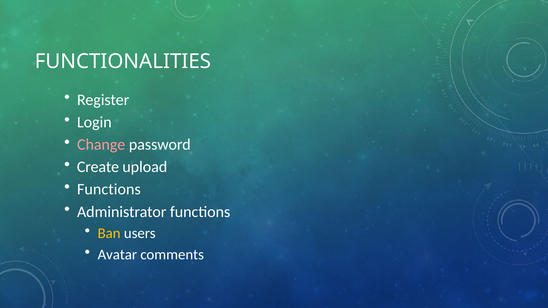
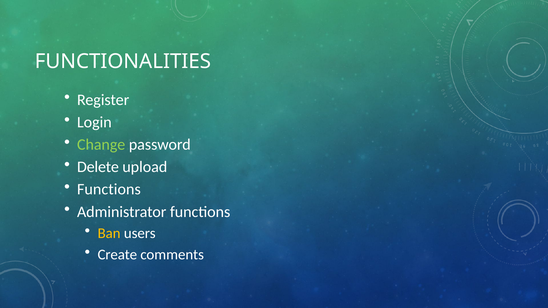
Change colour: pink -> light green
Create: Create -> Delete
Avatar: Avatar -> Create
